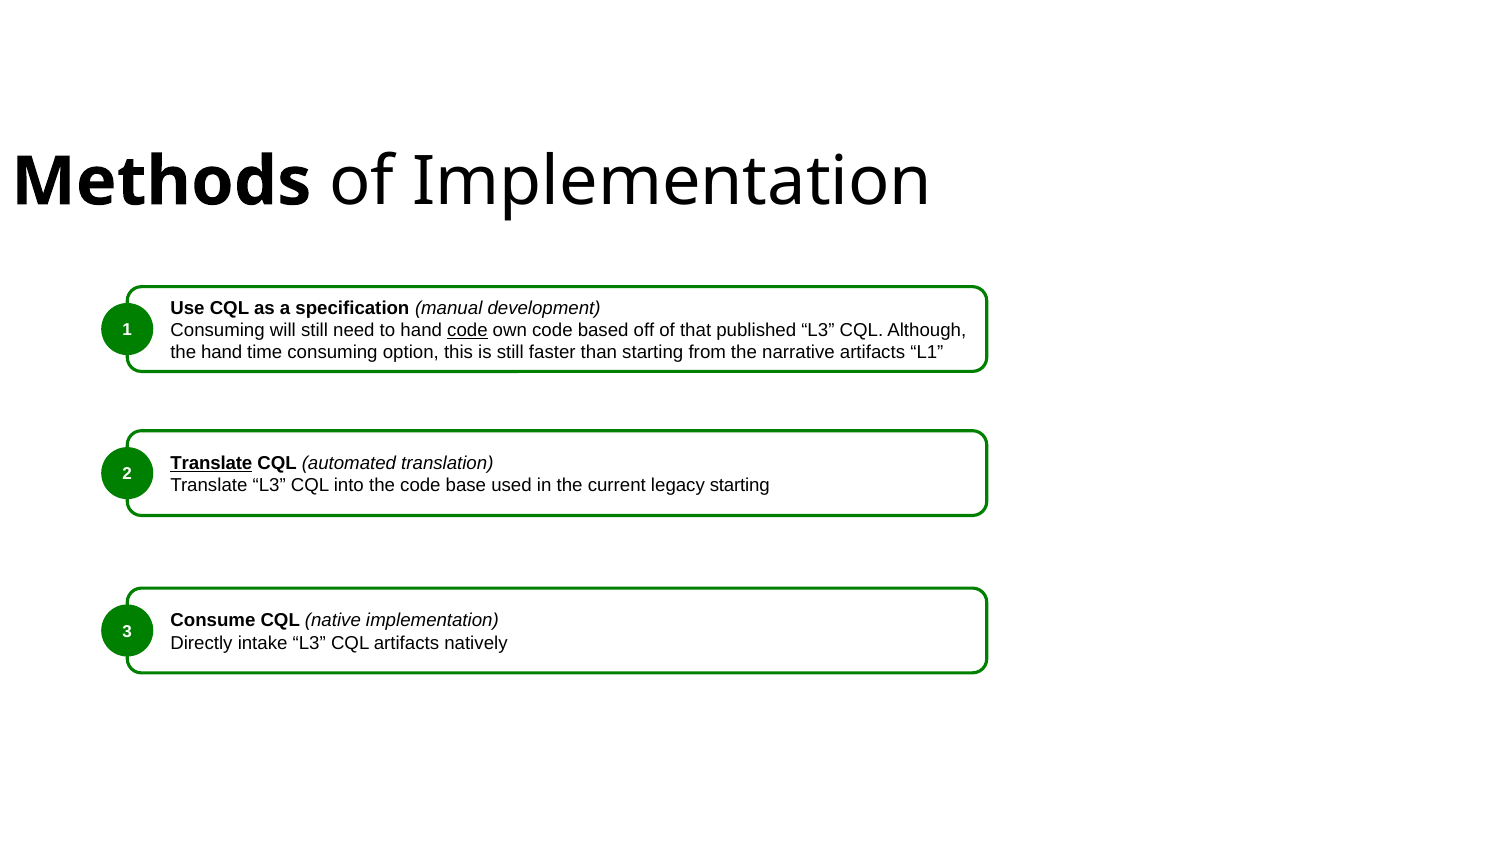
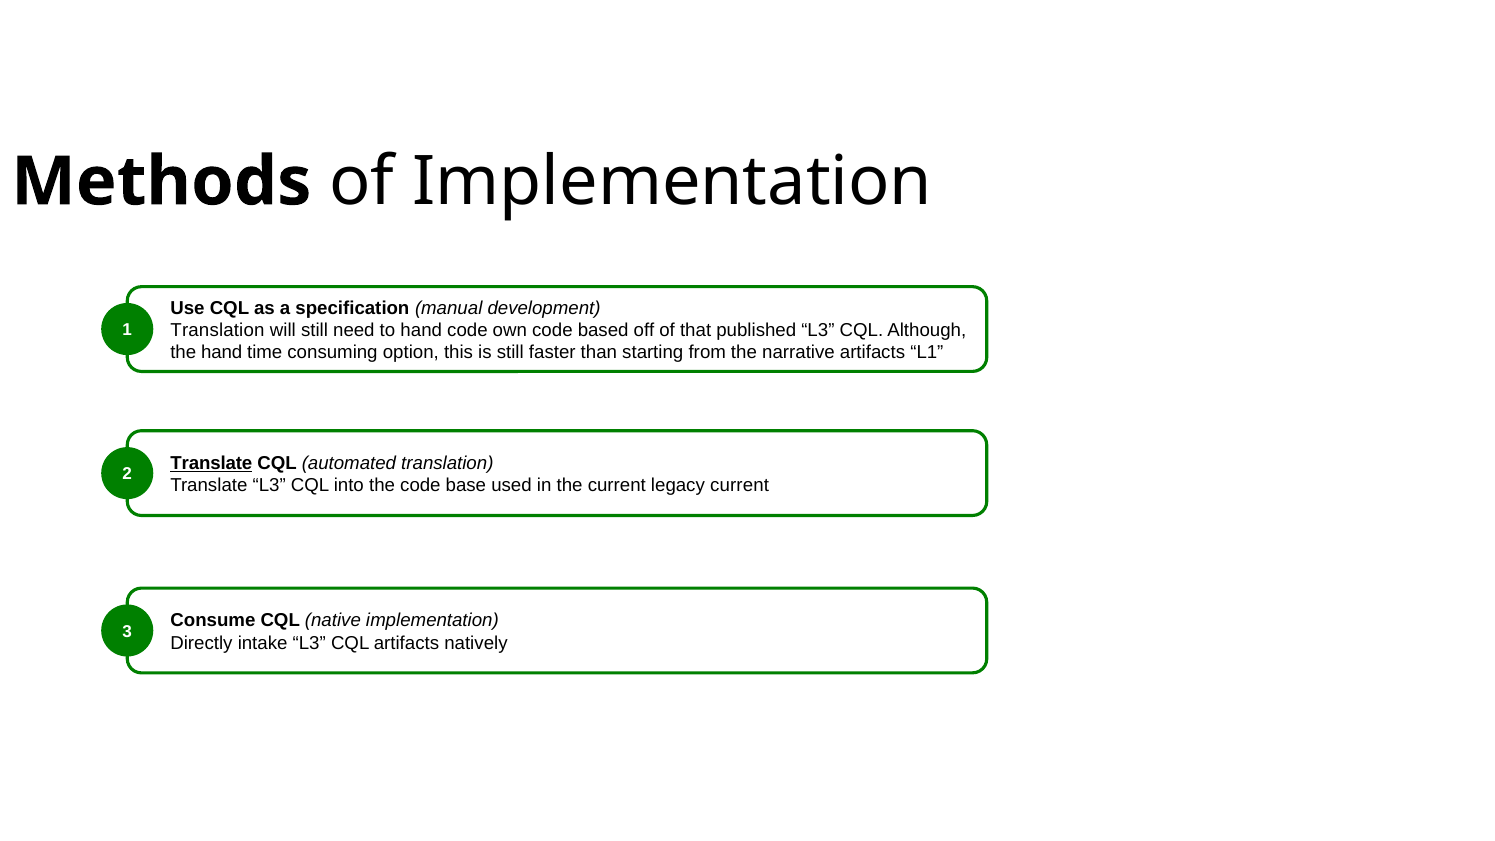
Consuming at (218, 330): Consuming -> Translation
code at (467, 330) underline: present -> none
legacy starting: starting -> current
